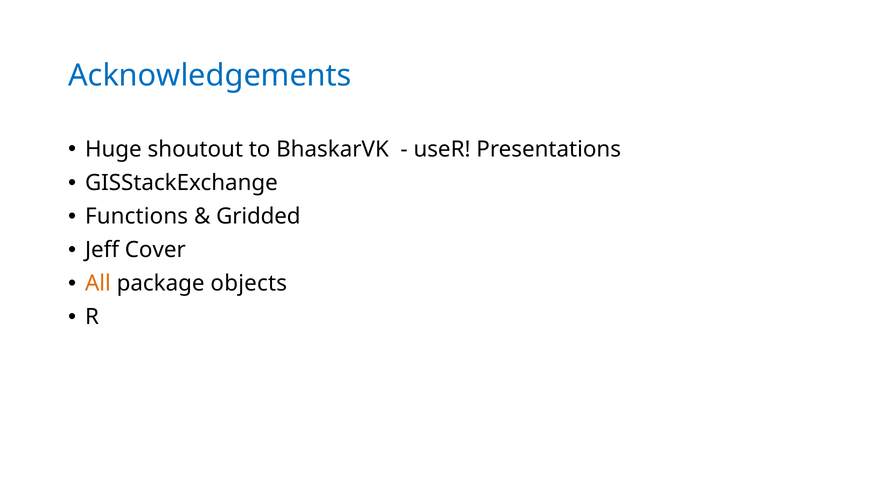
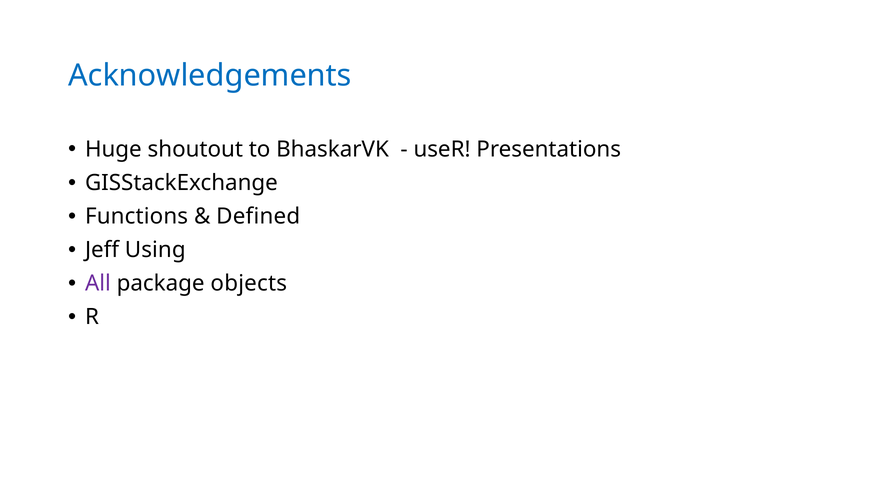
Gridded: Gridded -> Defined
Cover: Cover -> Using
All colour: orange -> purple
